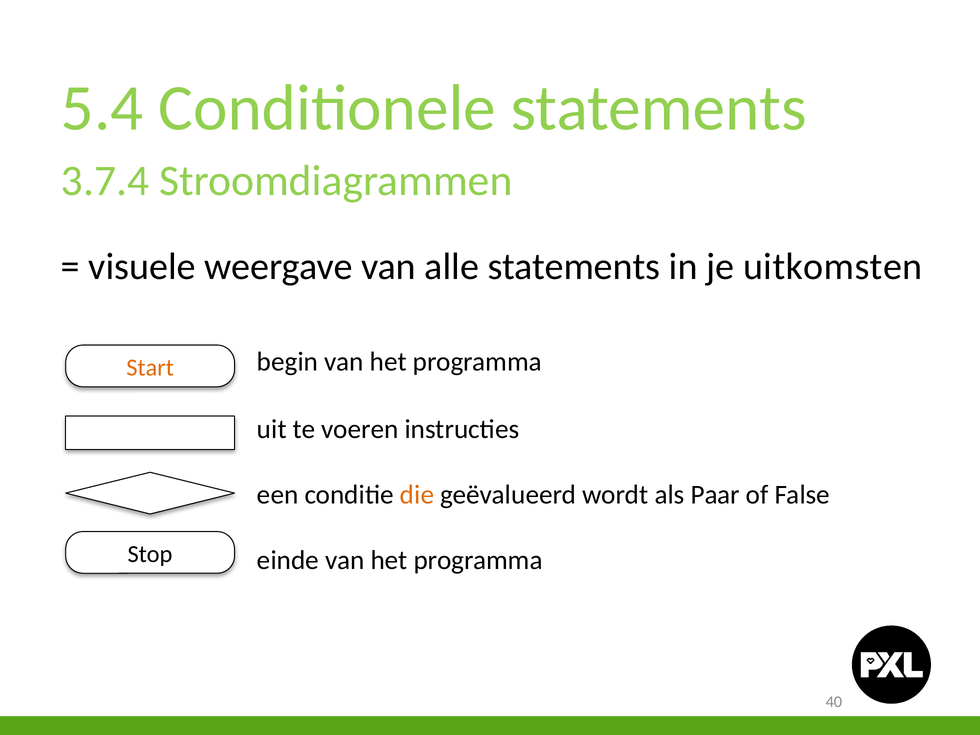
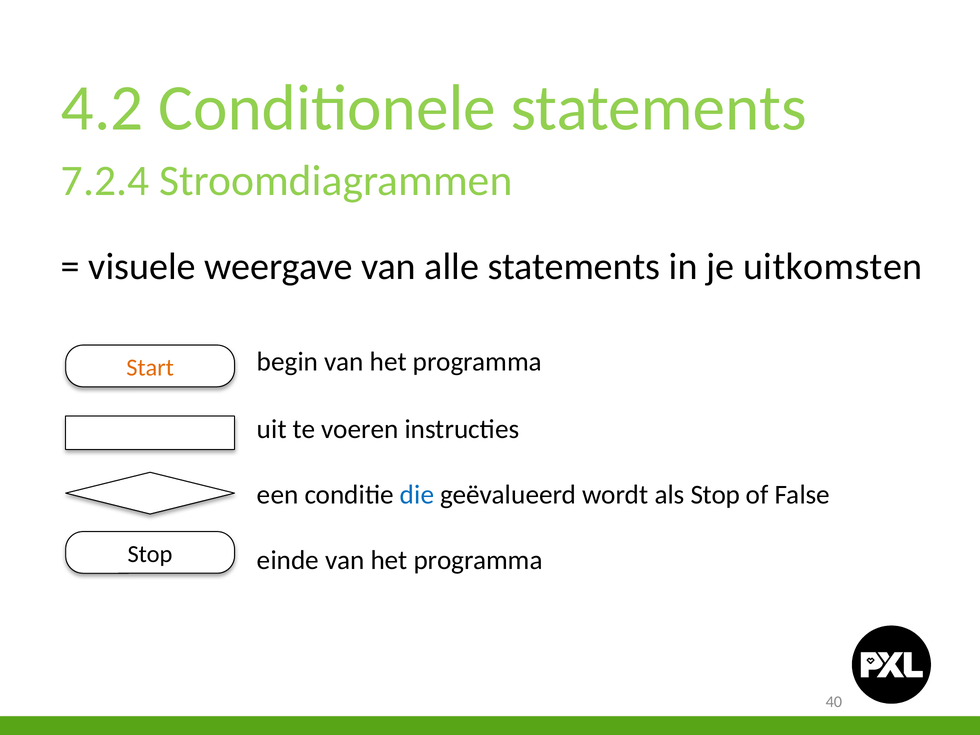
5.4: 5.4 -> 4.2
3.7.4: 3.7.4 -> 7.2.4
die colour: orange -> blue
als Paar: Paar -> Stop
